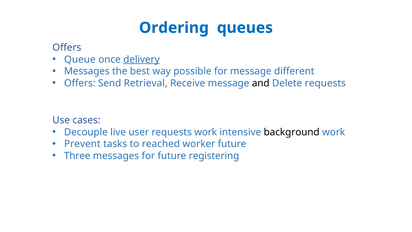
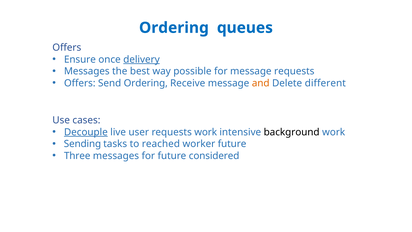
Queue: Queue -> Ensure
message different: different -> requests
Send Retrieval: Retrieval -> Ordering
and colour: black -> orange
Delete requests: requests -> different
Decouple underline: none -> present
Prevent: Prevent -> Sending
registering: registering -> considered
